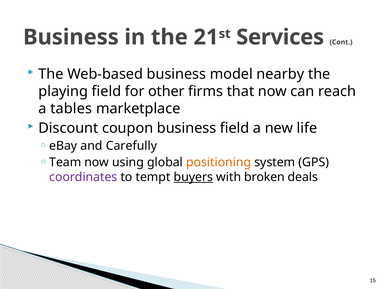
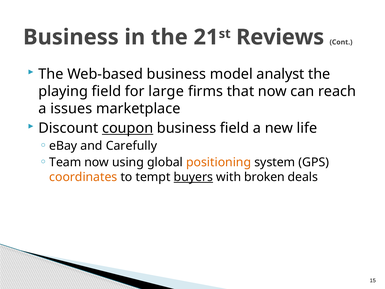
Services: Services -> Reviews
nearby: nearby -> analyst
other: other -> large
tables: tables -> issues
coupon underline: none -> present
coordinates colour: purple -> orange
